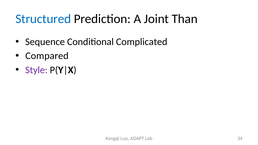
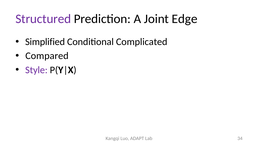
Structured colour: blue -> purple
Than: Than -> Edge
Sequence: Sequence -> Simplified
